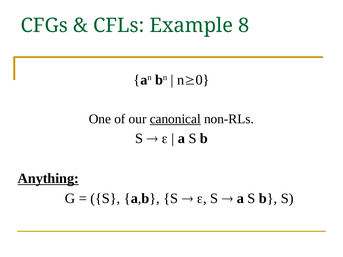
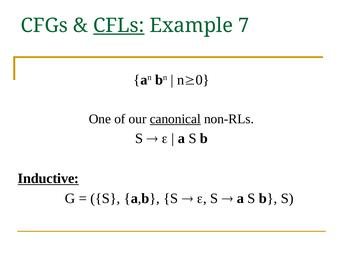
CFLs underline: none -> present
8: 8 -> 7
Anything: Anything -> Inductive
